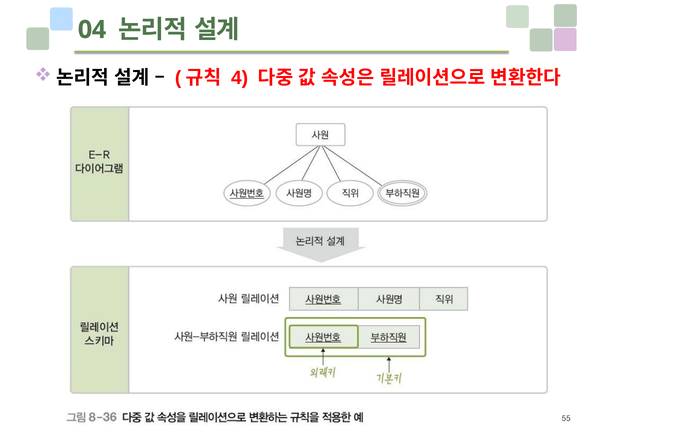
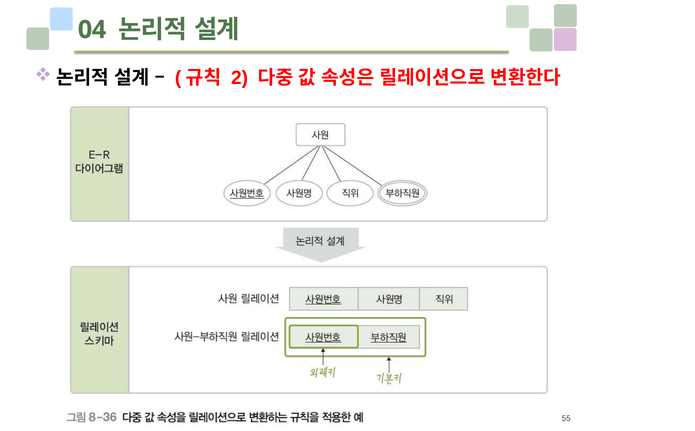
4: 4 -> 2
